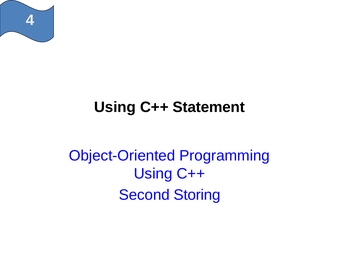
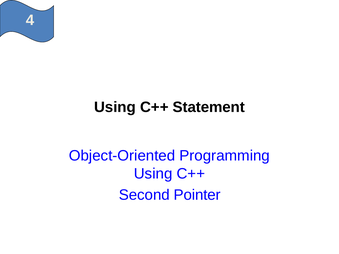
Storing: Storing -> Pointer
